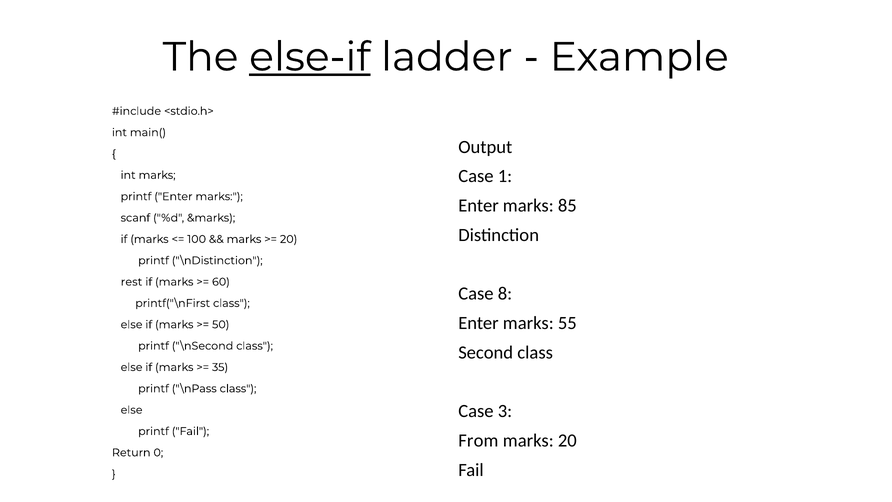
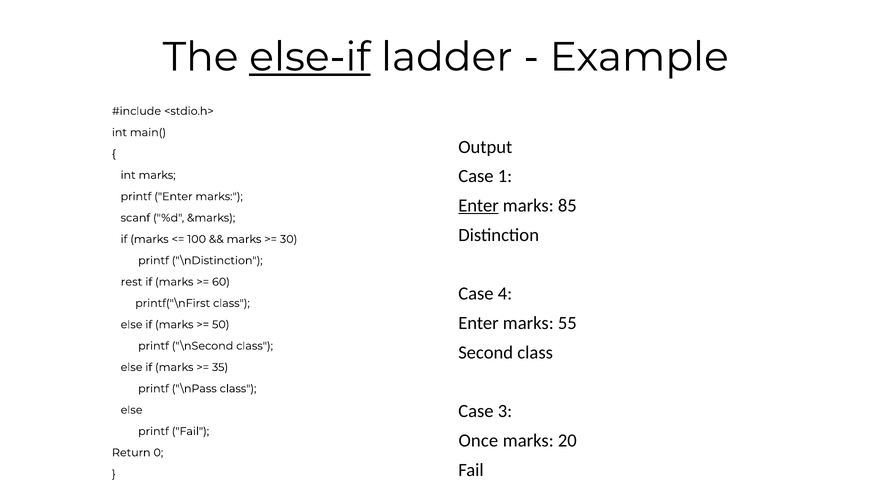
Enter at (478, 206) underline: none -> present
20 at (289, 239): 20 -> 30
8: 8 -> 4
From: From -> Once
